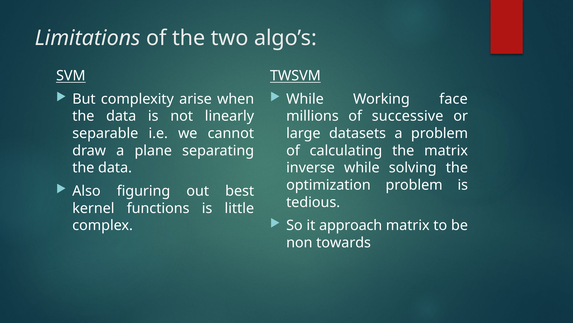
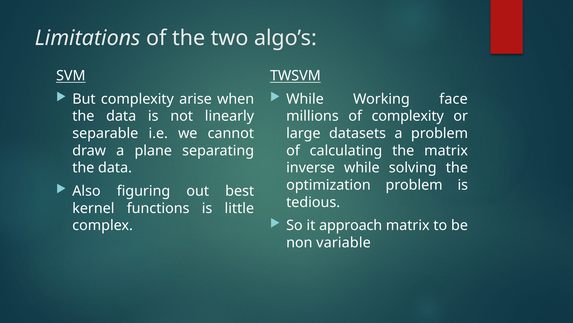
of successive: successive -> complexity
towards: towards -> variable
